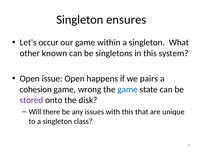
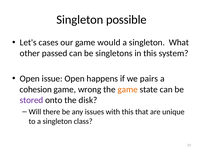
ensures: ensures -> possible
occur: occur -> cases
within: within -> would
known: known -> passed
game at (128, 90) colour: blue -> orange
